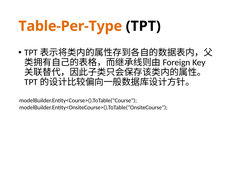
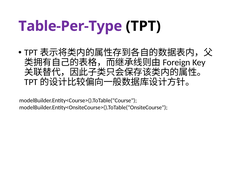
Table-Per-Type colour: orange -> purple
